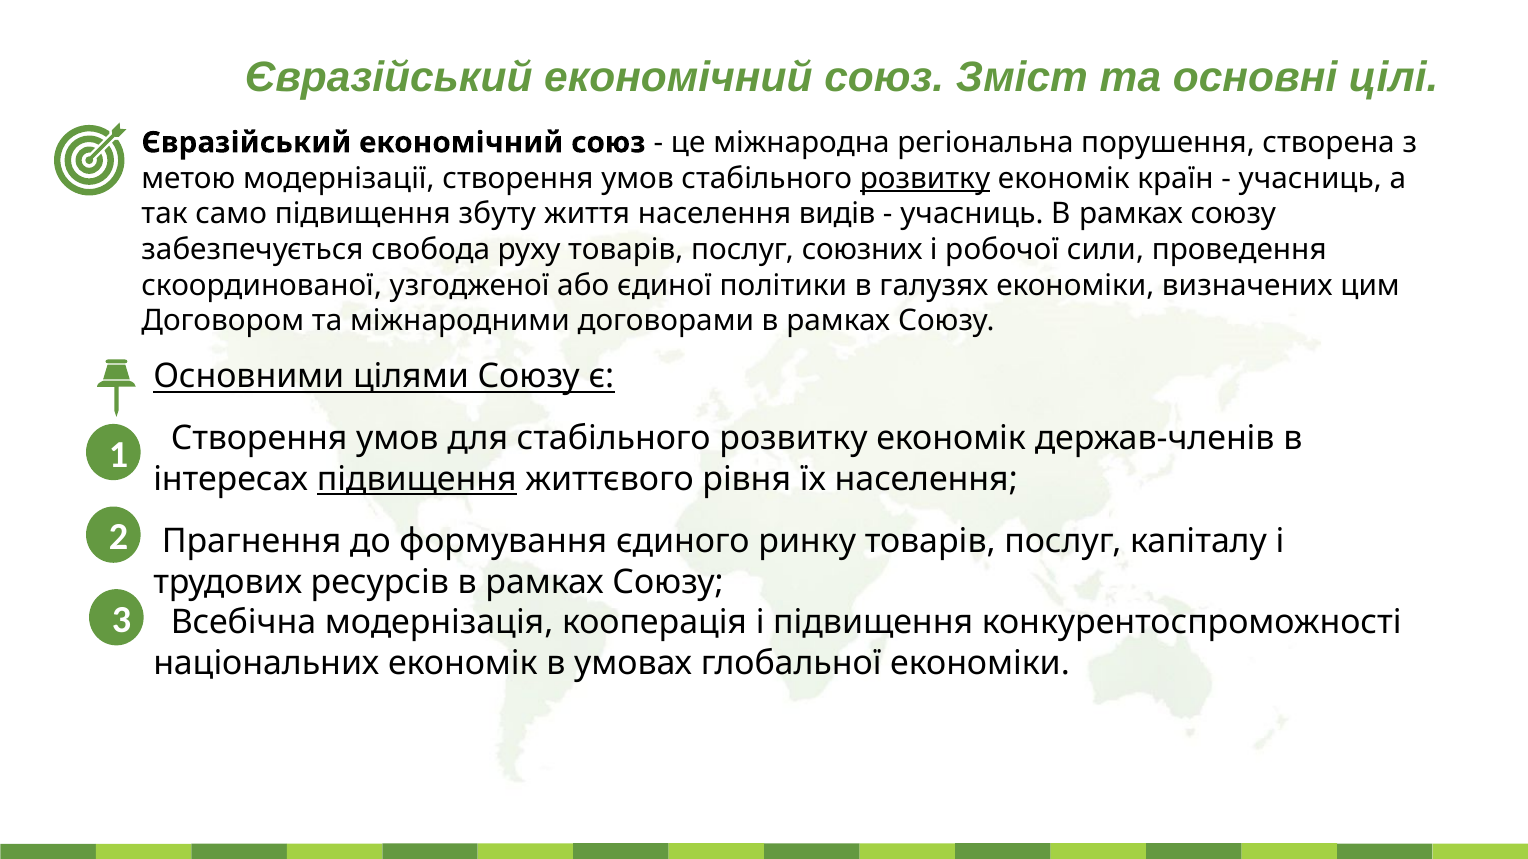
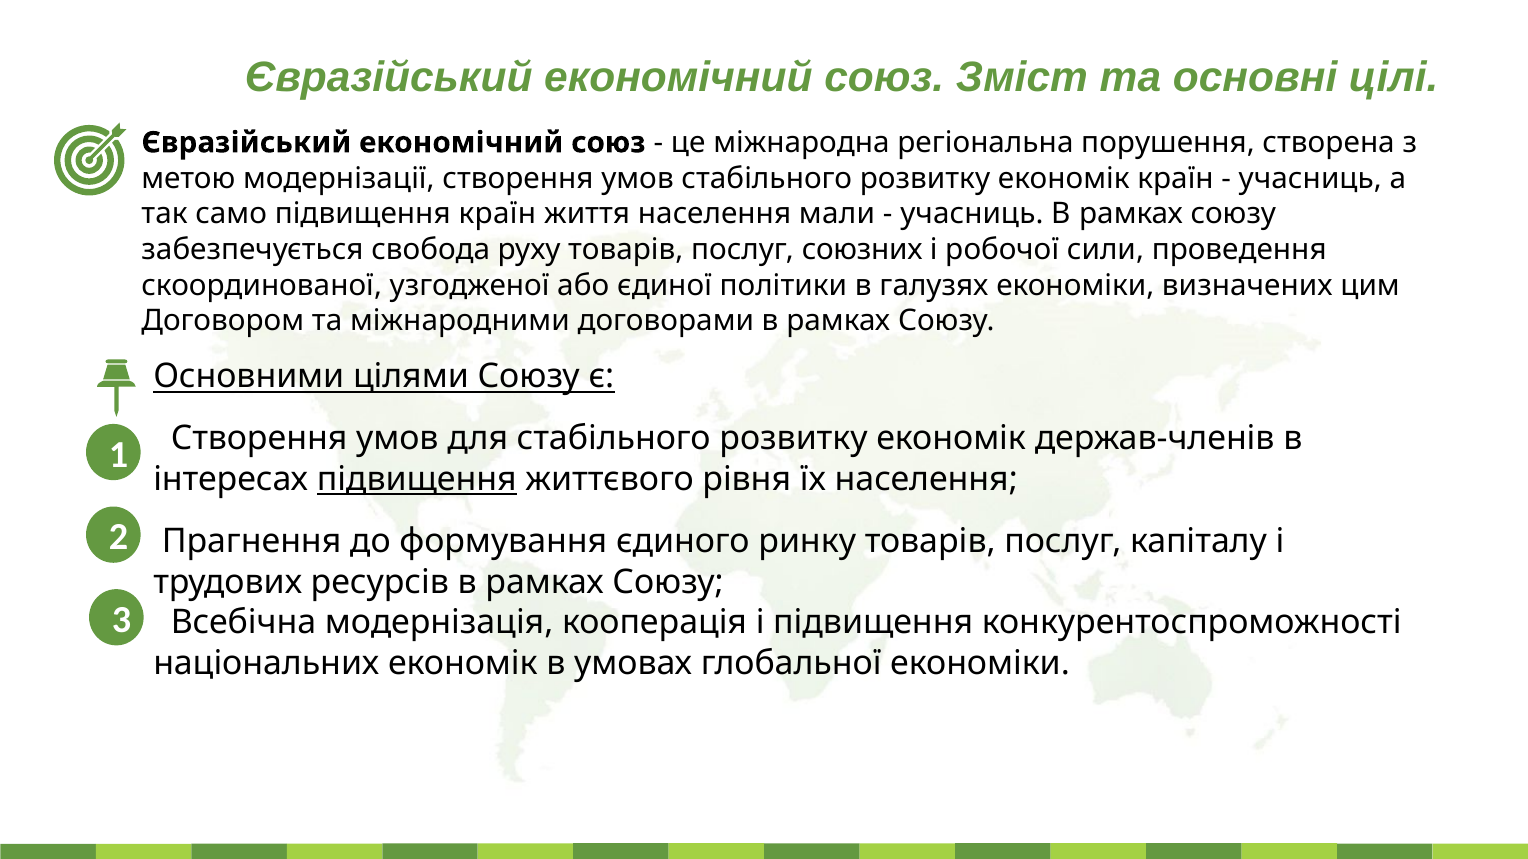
розвитку at (925, 178) underline: present -> none
підвищення збуту: збуту -> країн
видів: видів -> мали
